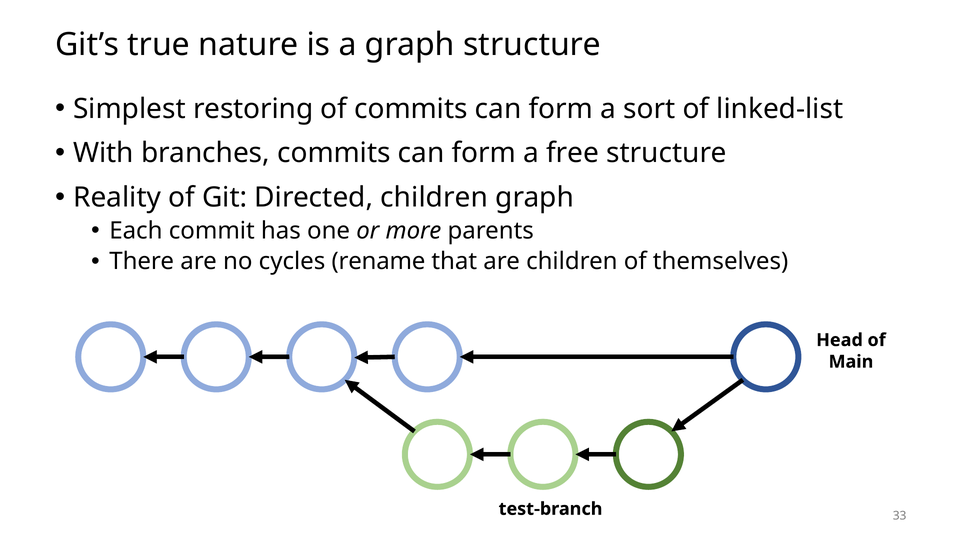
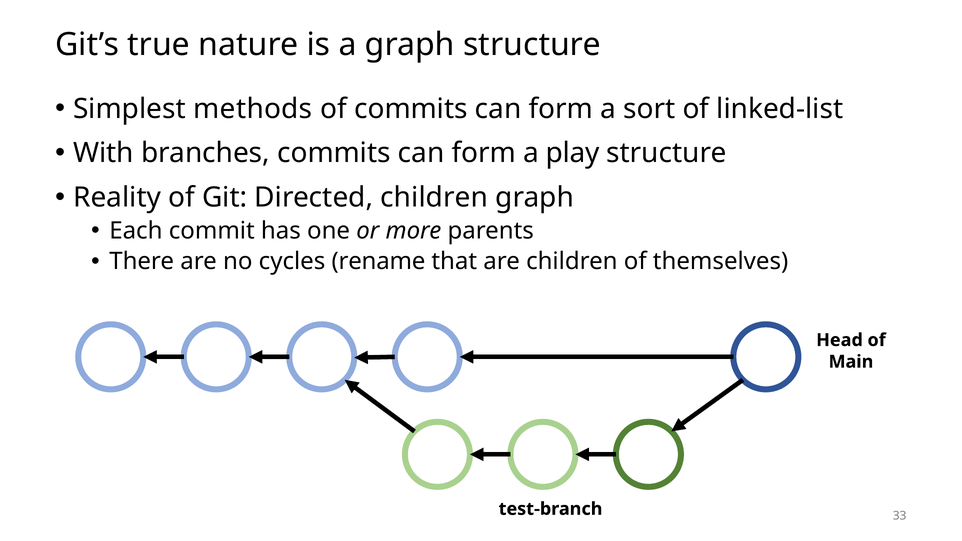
restoring: restoring -> methods
free: free -> play
